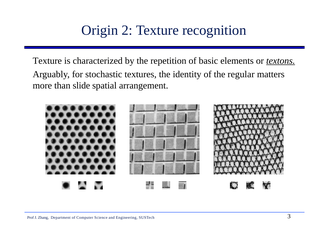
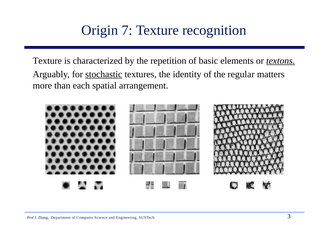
2: 2 -> 7
stochastic underline: none -> present
slide: slide -> each
